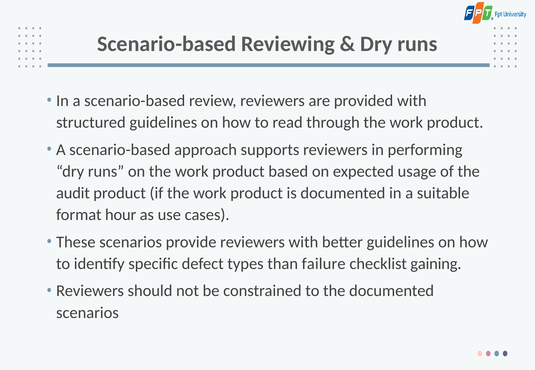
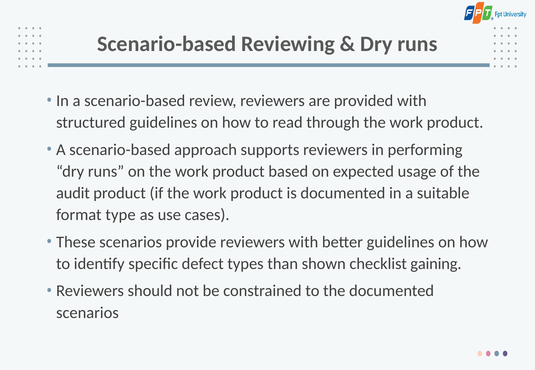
hour: hour -> type
failure: failure -> shown
